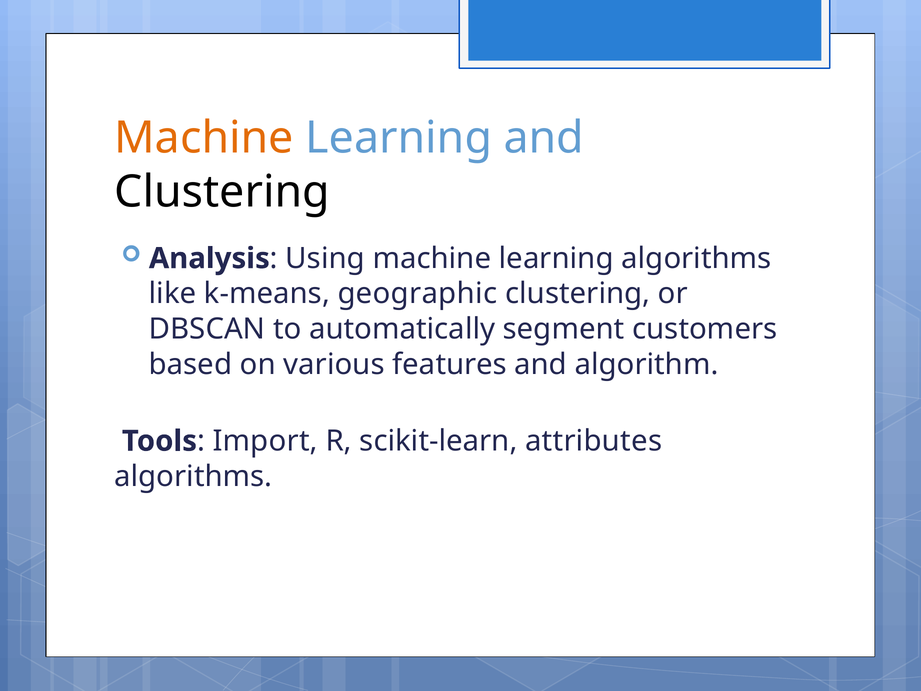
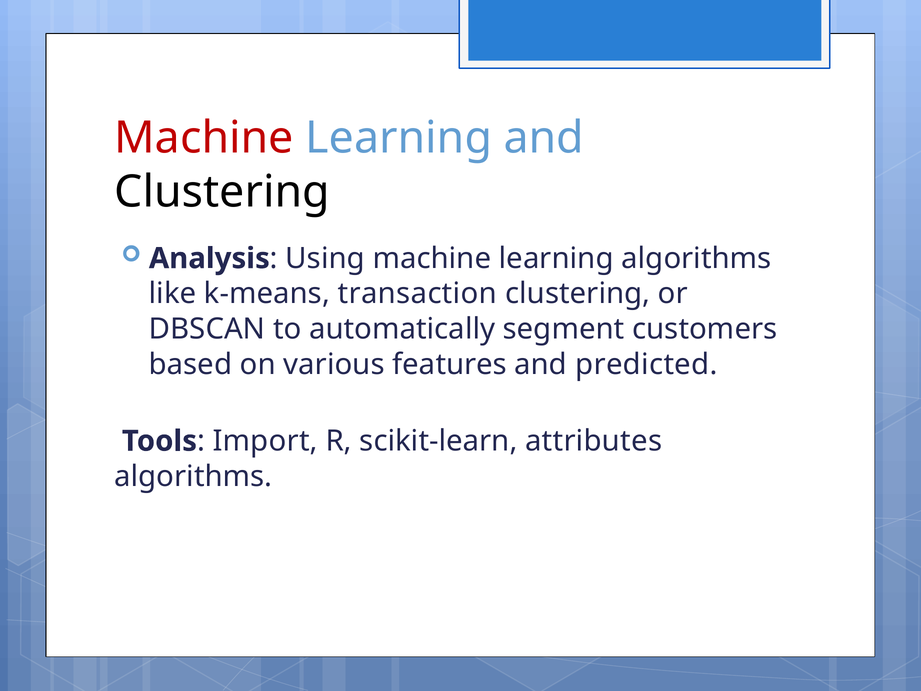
Machine at (204, 138) colour: orange -> red
geographic: geographic -> transaction
algorithm: algorithm -> predicted
